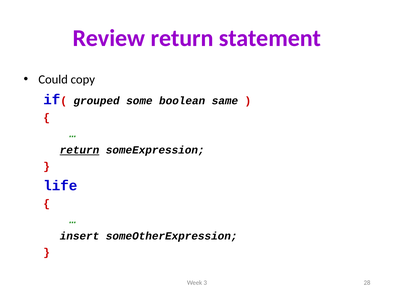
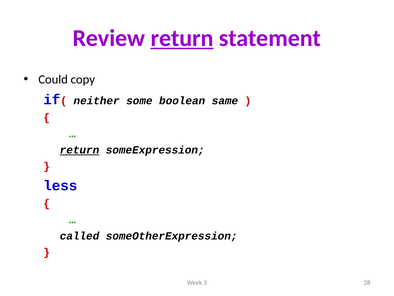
return at (182, 38) underline: none -> present
grouped: grouped -> neither
life: life -> less
insert: insert -> called
